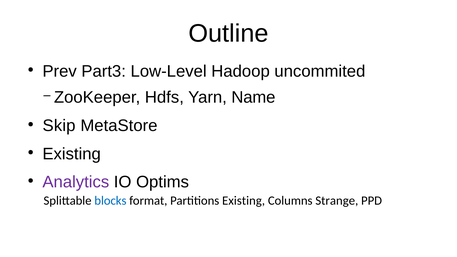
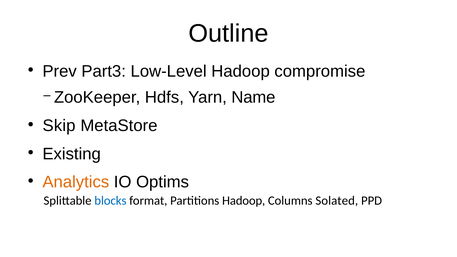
uncommited: uncommited -> compromise
Analytics colour: purple -> orange
Partitions Existing: Existing -> Hadoop
Strange: Strange -> Solated
